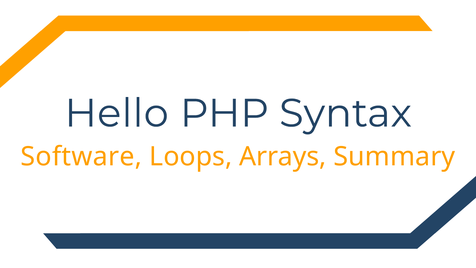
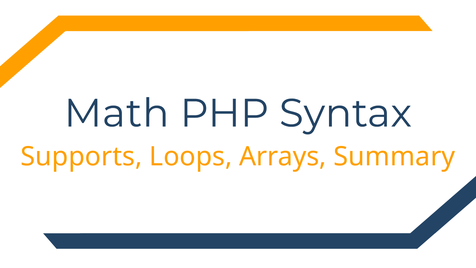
Hello: Hello -> Math
Software: Software -> Supports
